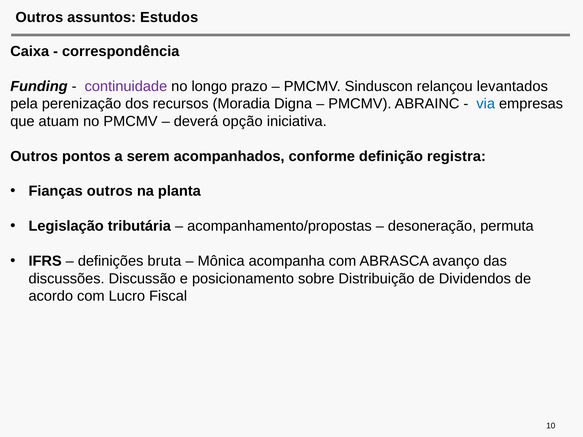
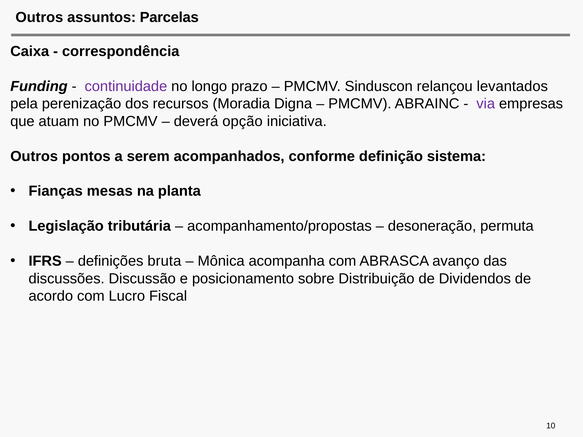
Estudos: Estudos -> Parcelas
via colour: blue -> purple
registra: registra -> sistema
Fianças outros: outros -> mesas
